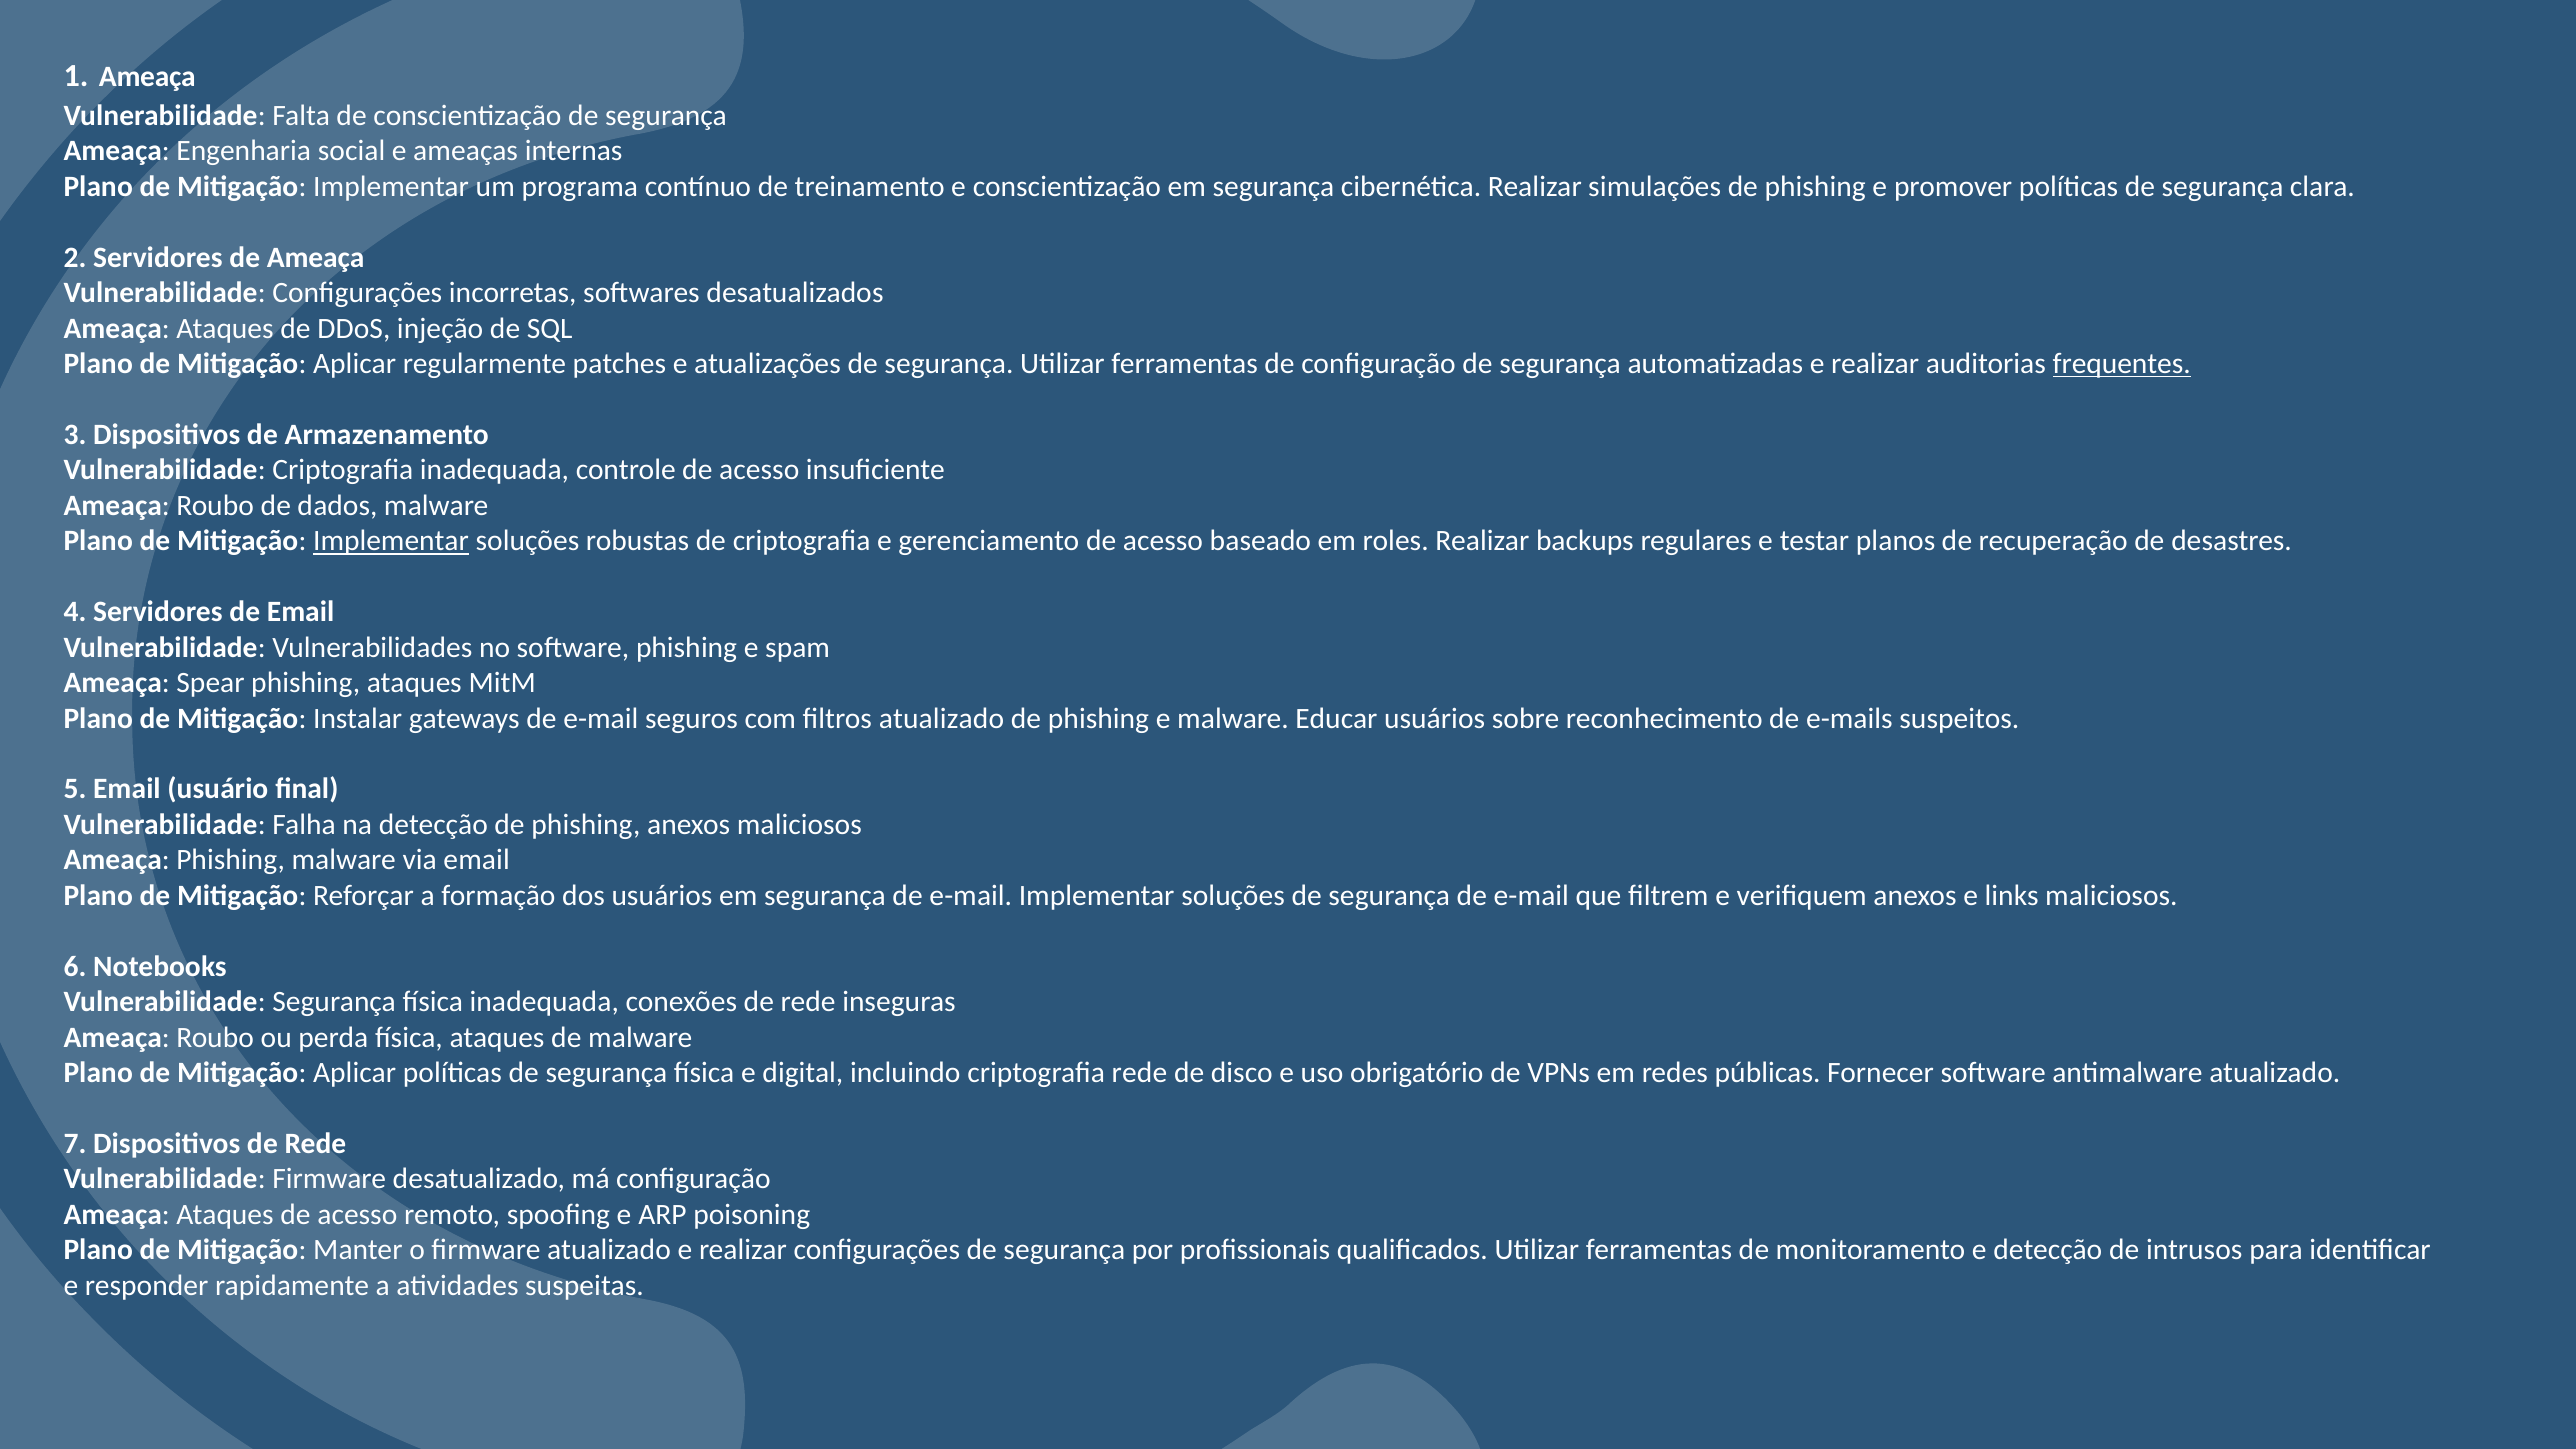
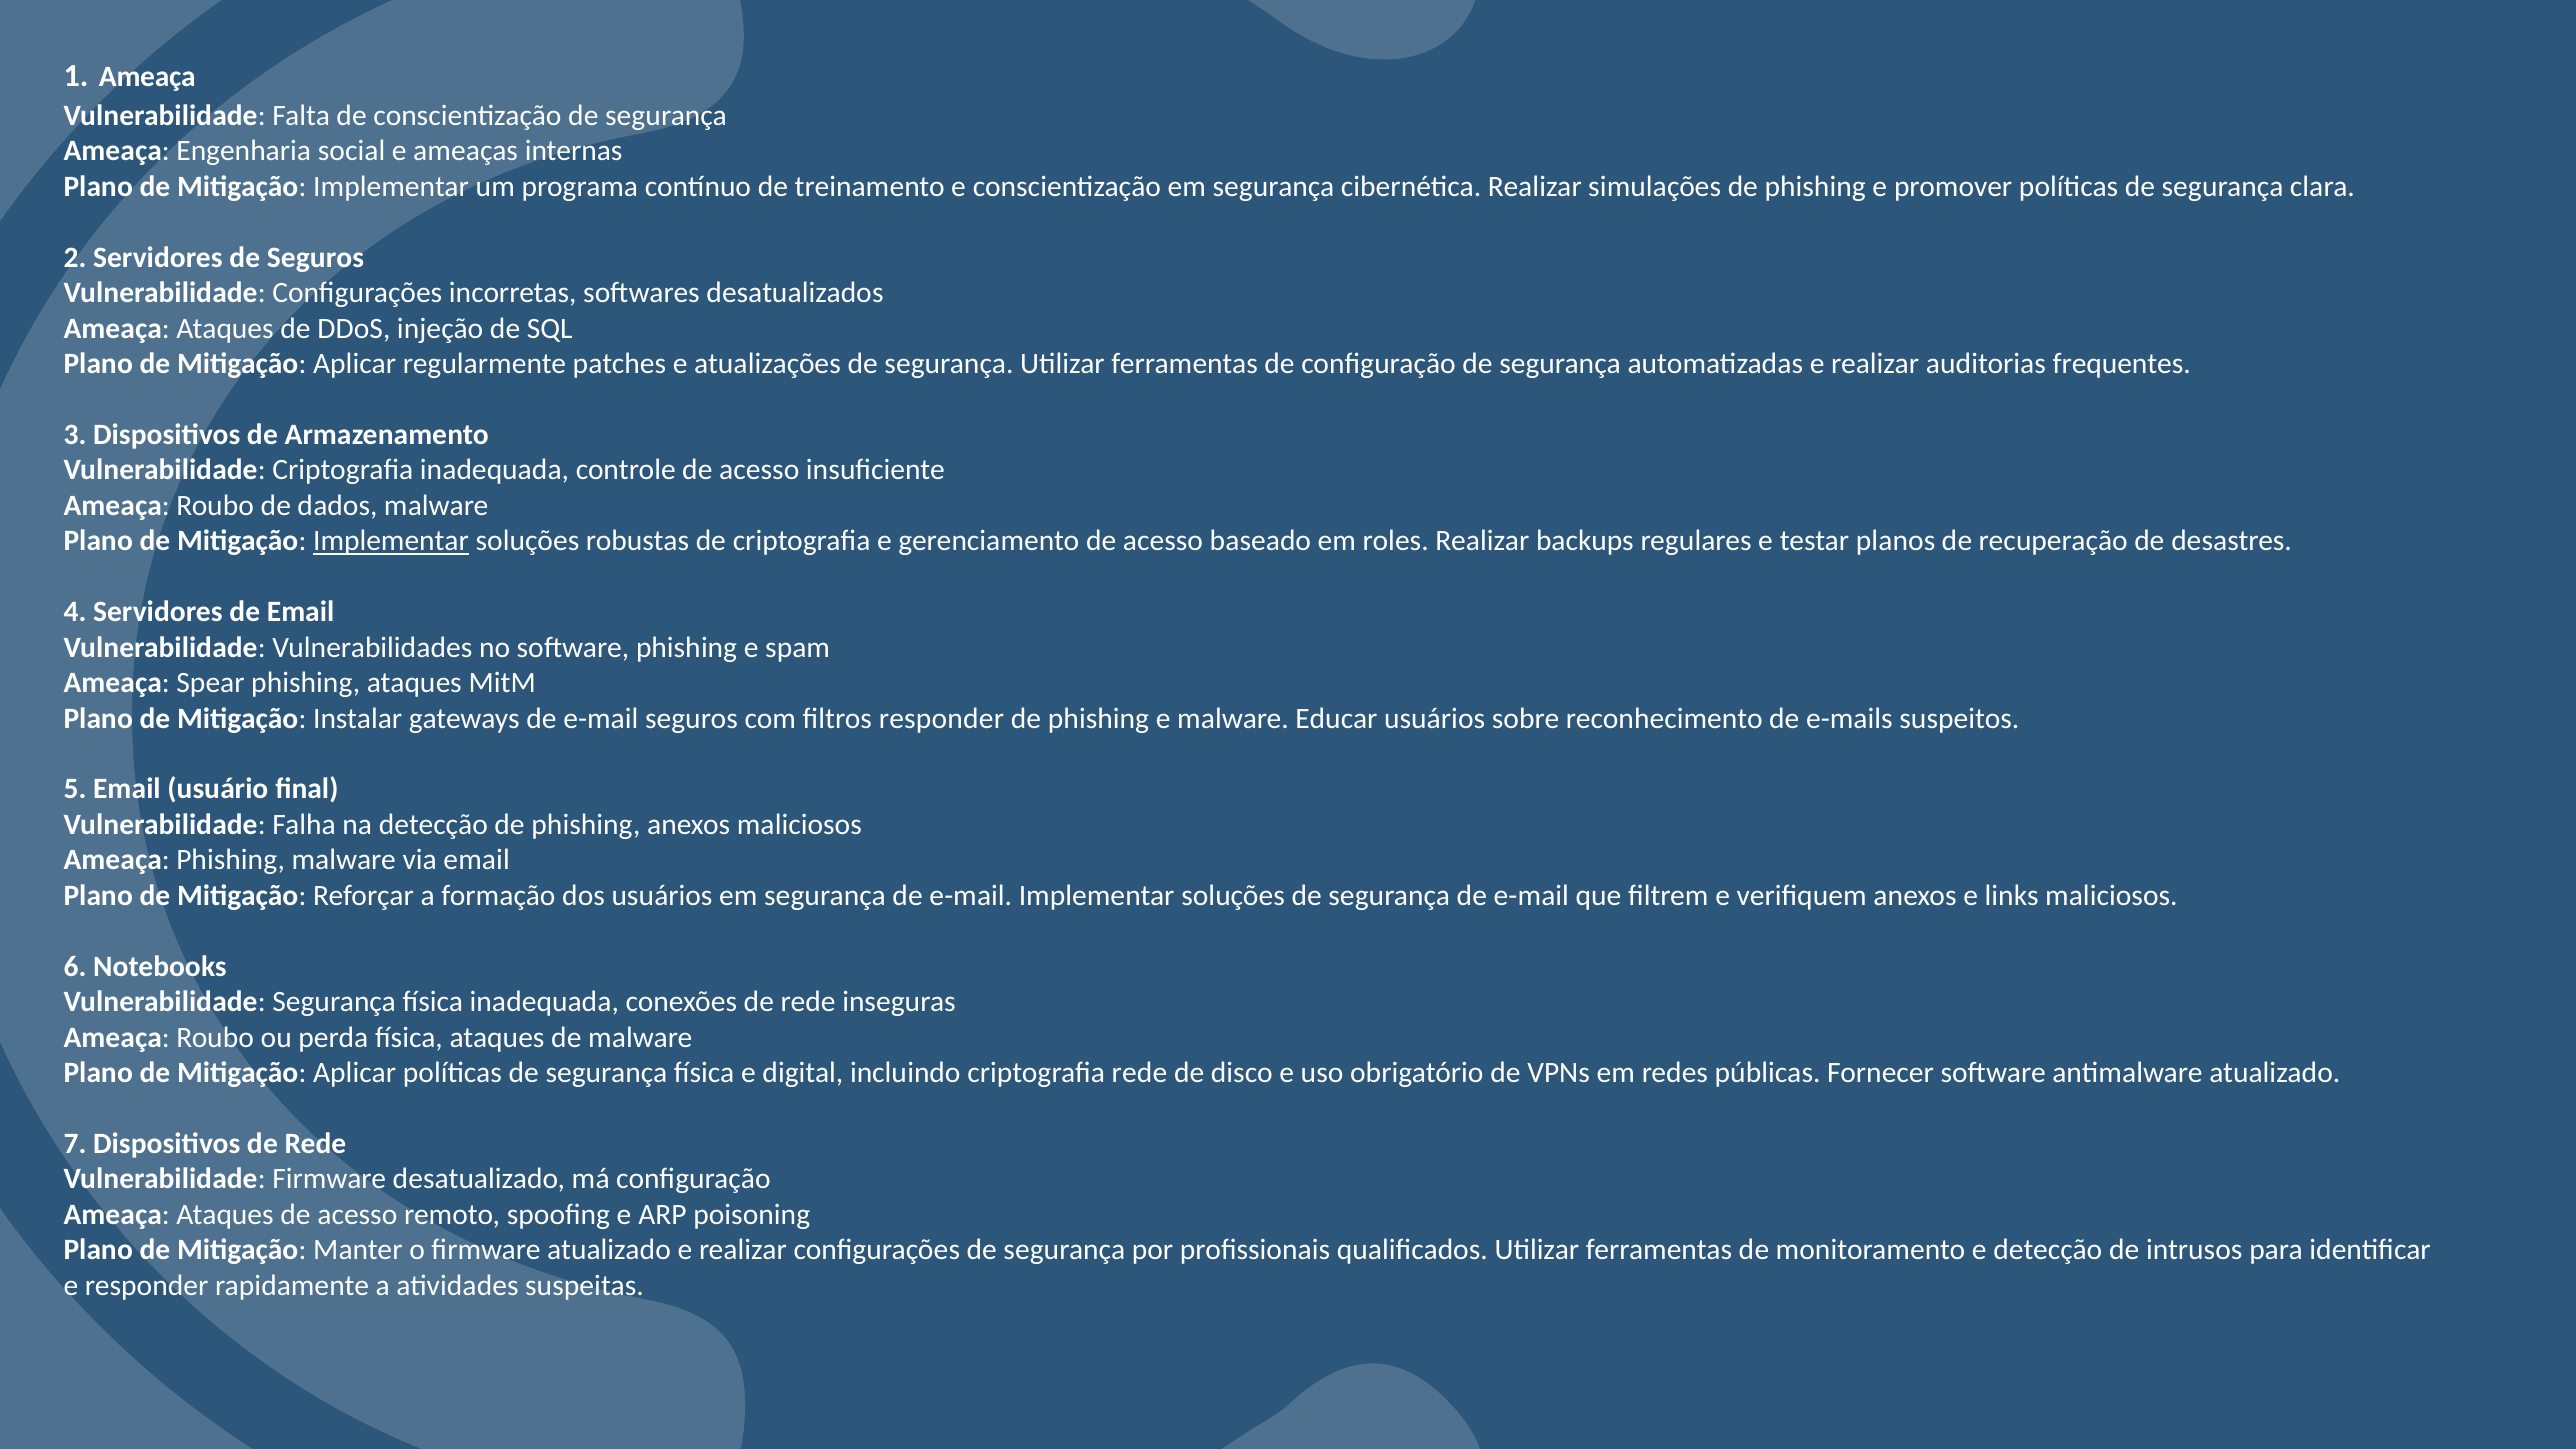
de Ameaça: Ameaça -> Seguros
frequentes underline: present -> none
filtros atualizado: atualizado -> responder
